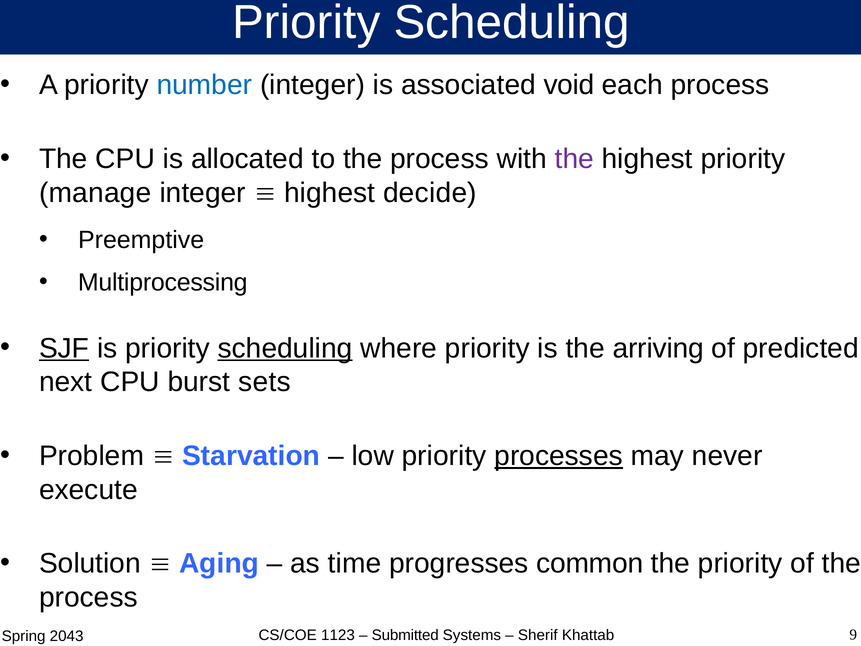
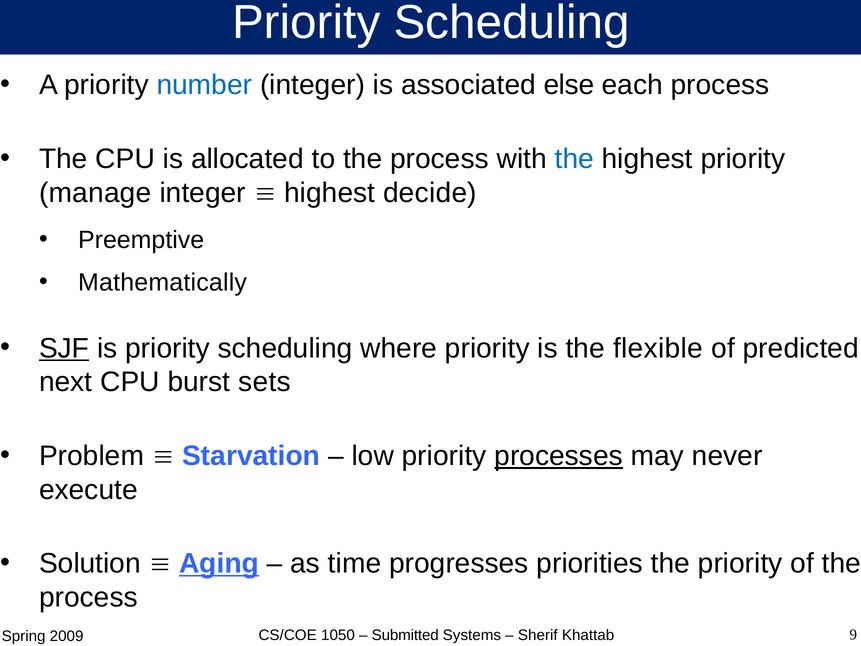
void: void -> else
the at (574, 159) colour: purple -> blue
Multiprocessing: Multiprocessing -> Mathematically
scheduling at (285, 348) underline: present -> none
arriving: arriving -> flexible
Aging underline: none -> present
common: common -> priorities
2043: 2043 -> 2009
1123: 1123 -> 1050
